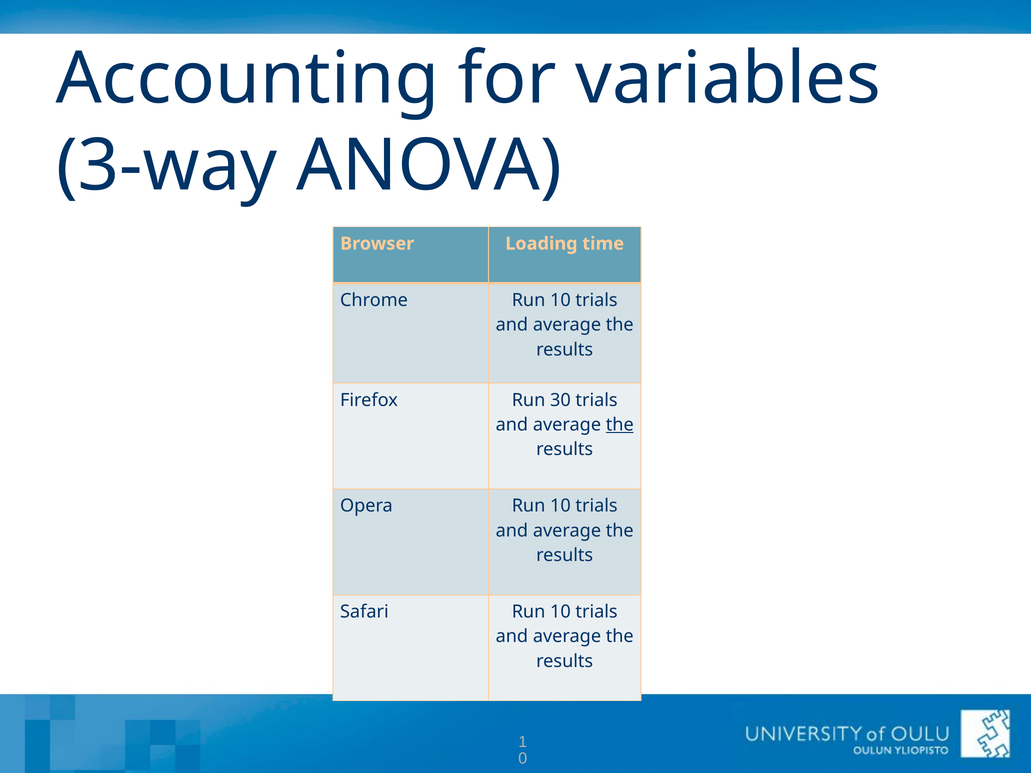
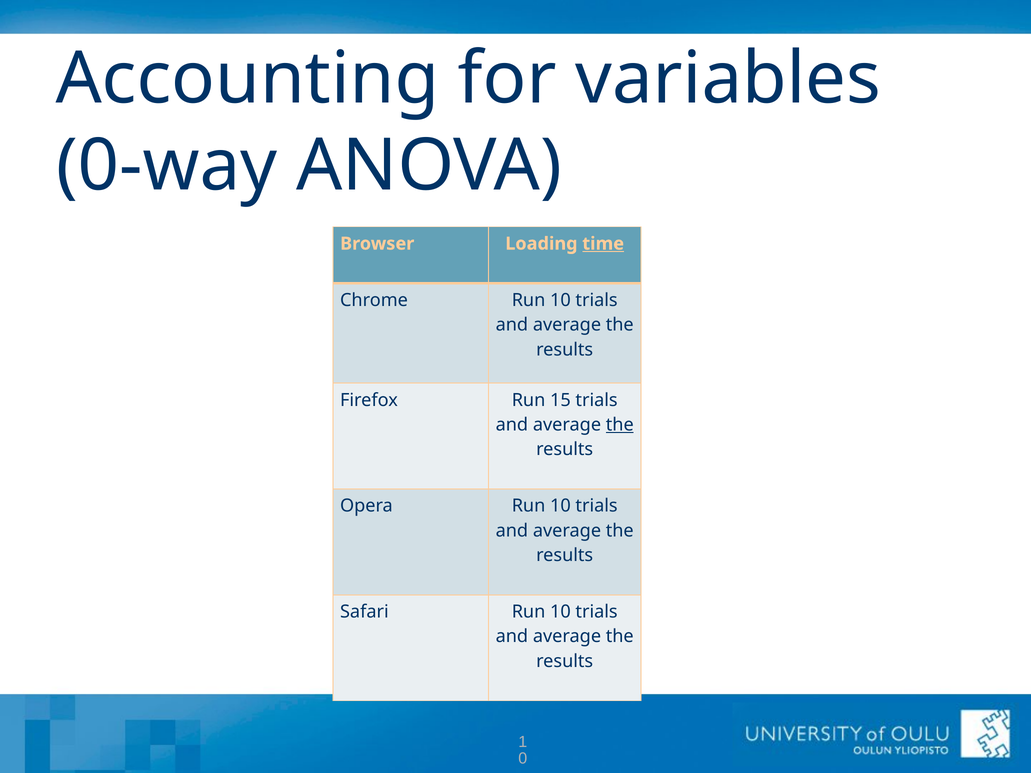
3-way: 3-way -> 0-way
time underline: none -> present
30: 30 -> 15
